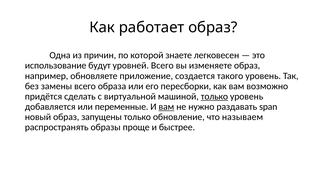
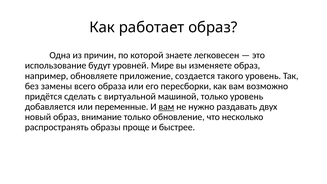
уровней Всего: Всего -> Мире
только at (214, 96) underline: present -> none
span: span -> двух
запущены: запущены -> внимание
называем: называем -> несколько
